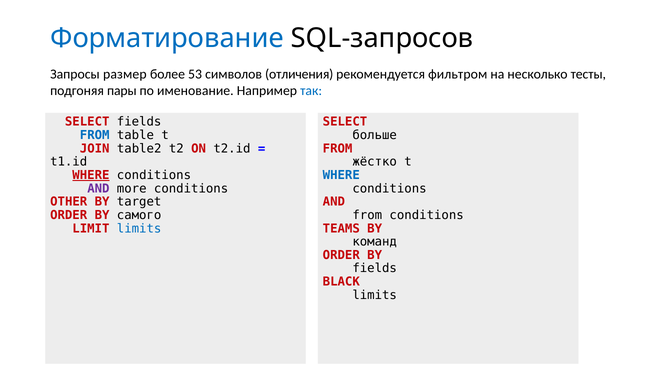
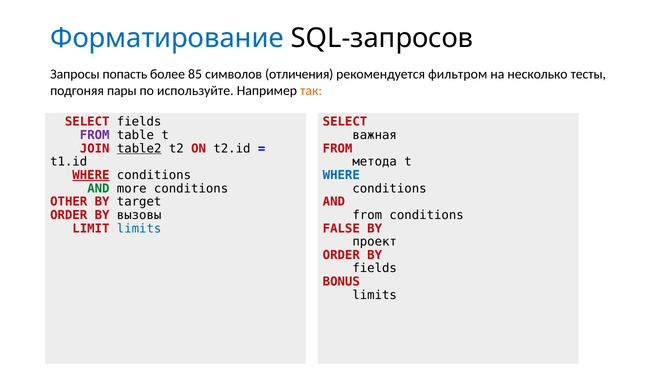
размер: размер -> попасть
53: 53 -> 85
именование: именование -> используйте
так colour: blue -> orange
FROM at (95, 135) colour: blue -> purple
больше: больше -> важная
table2 underline: none -> present
жёстко: жёстко -> метода
AND at (98, 189) colour: purple -> green
самого: самого -> вызовы
TEAMS: TEAMS -> FALSE
команд: команд -> проект
BLACK: BLACK -> BONUS
